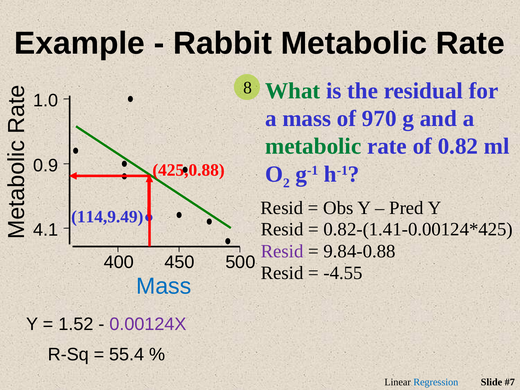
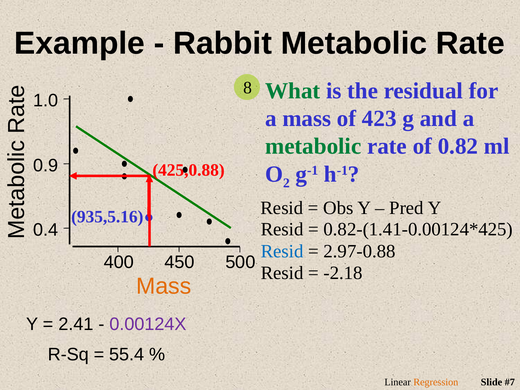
970: 970 -> 423
114,9.49: 114,9.49 -> 935,5.16
4.1: 4.1 -> 0.4
Resid at (282, 251) colour: purple -> blue
9.84-0.88: 9.84-0.88 -> 2.97-0.88
-4.55: -4.55 -> -2.18
Mass at (164, 286) colour: blue -> orange
1.52: 1.52 -> 2.41
Regression colour: blue -> orange
